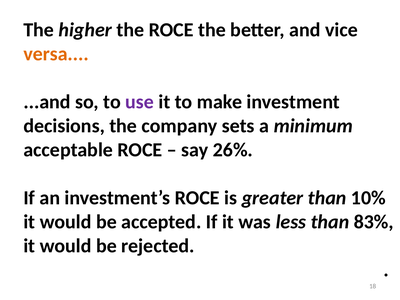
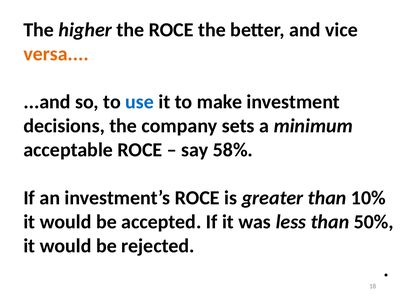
use colour: purple -> blue
26%: 26% -> 58%
83%: 83% -> 50%
